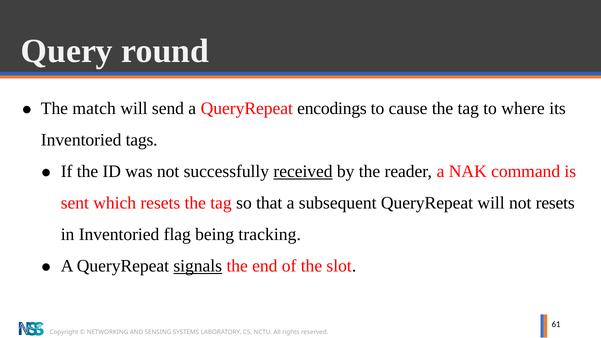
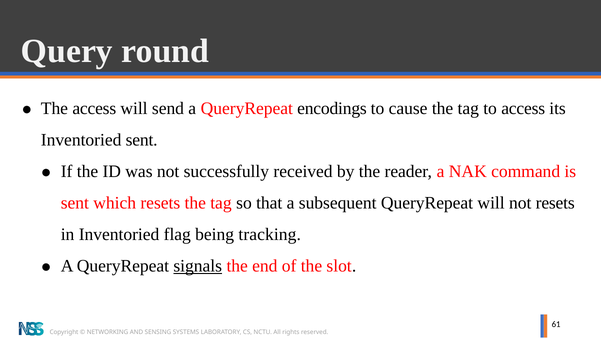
The match: match -> access
to where: where -> access
Inventoried tags: tags -> sent
received underline: present -> none
